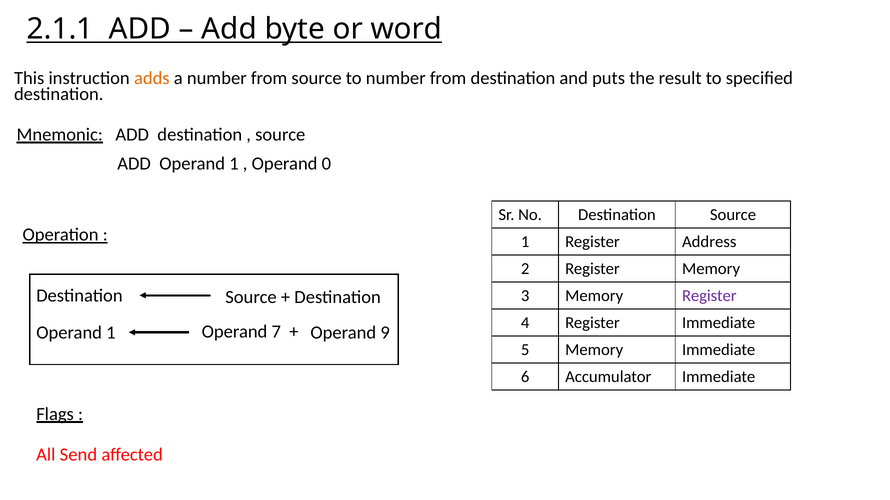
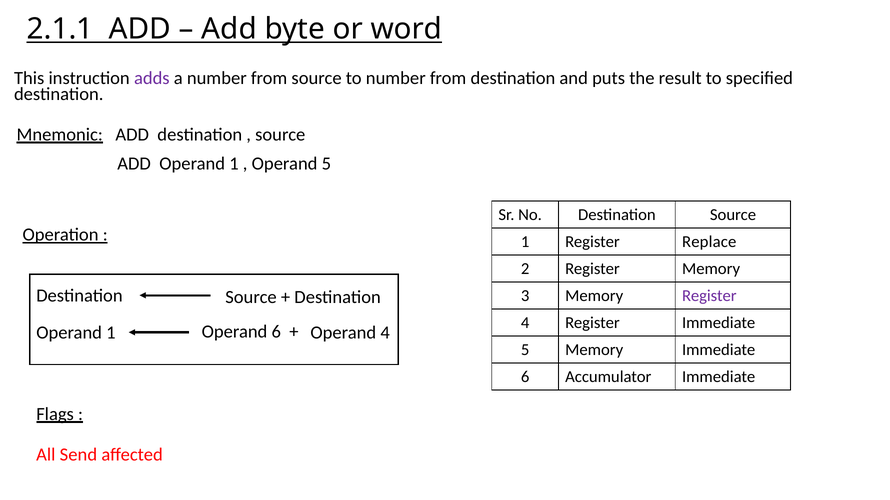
adds colour: orange -> purple
Operand 0: 0 -> 5
Address: Address -> Replace
Operand 7: 7 -> 6
Operand 9: 9 -> 4
